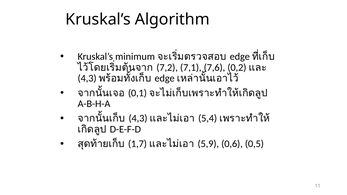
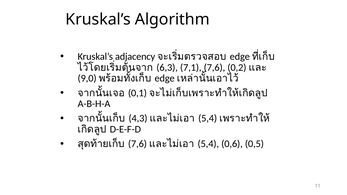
minimum: minimum -> adjacency
7,2: 7,2 -> 6,3
4,3 at (87, 78): 4,3 -> 9,0
1,7 at (137, 144): 1,7 -> 7,6
5,9 at (208, 144): 5,9 -> 5,4
